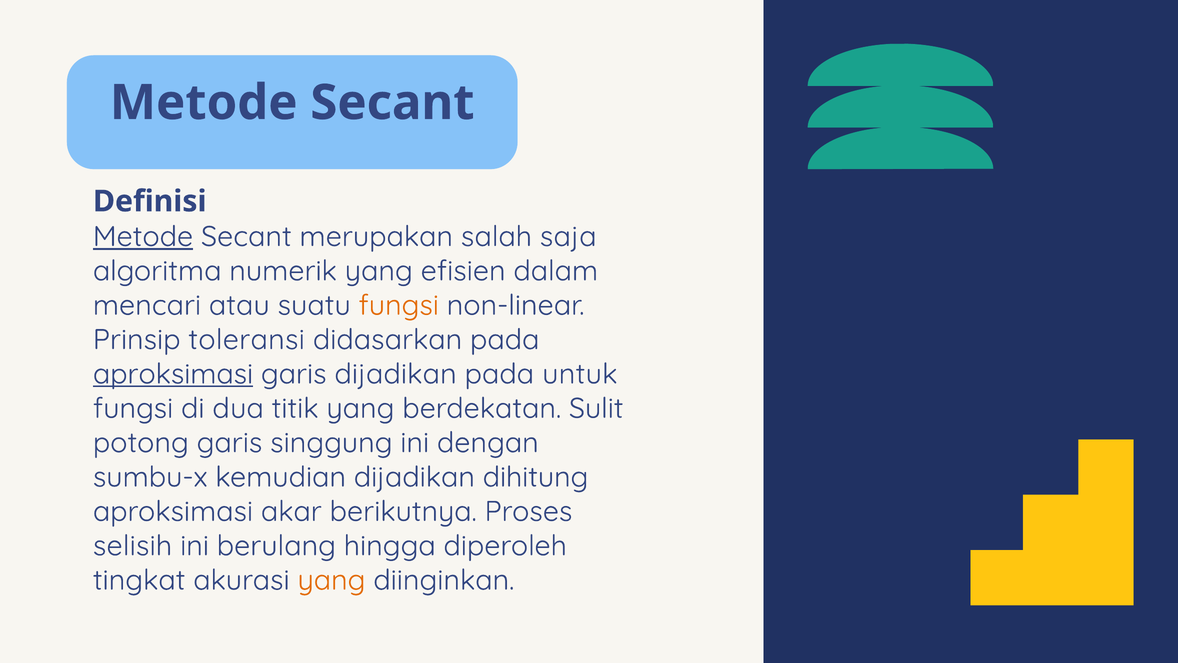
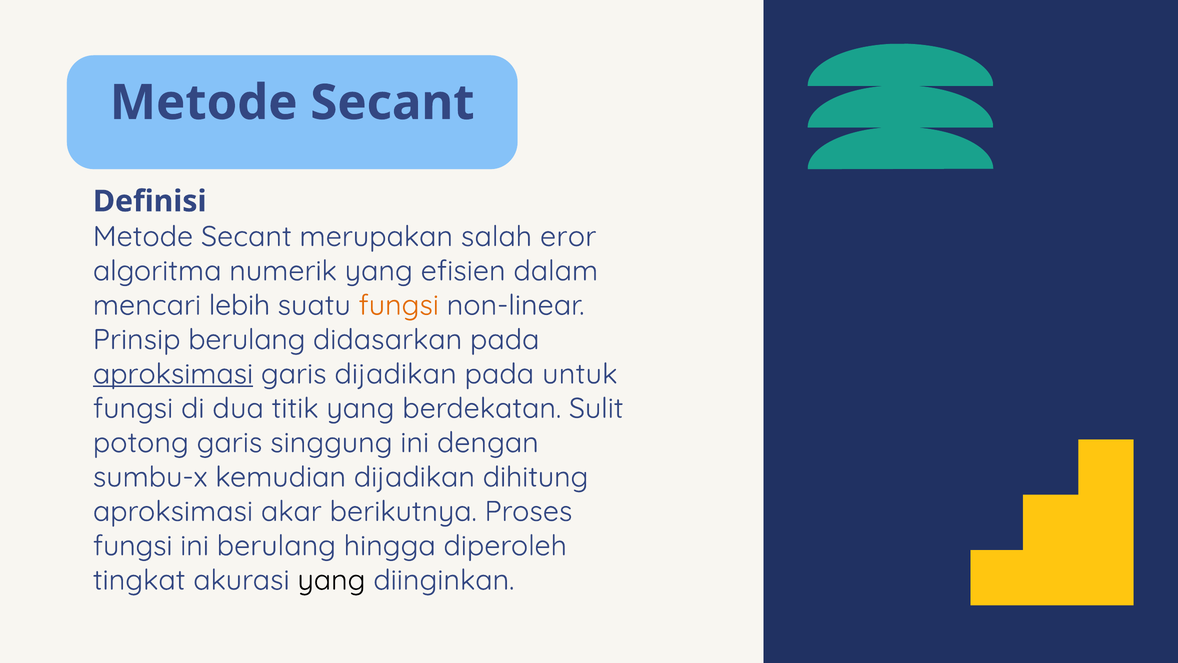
Metode at (143, 236) underline: present -> none
saja: saja -> eror
atau: atau -> lebih
Prinsip toleransi: toleransi -> berulang
selisih at (133, 546): selisih -> fungsi
yang at (331, 580) colour: orange -> black
